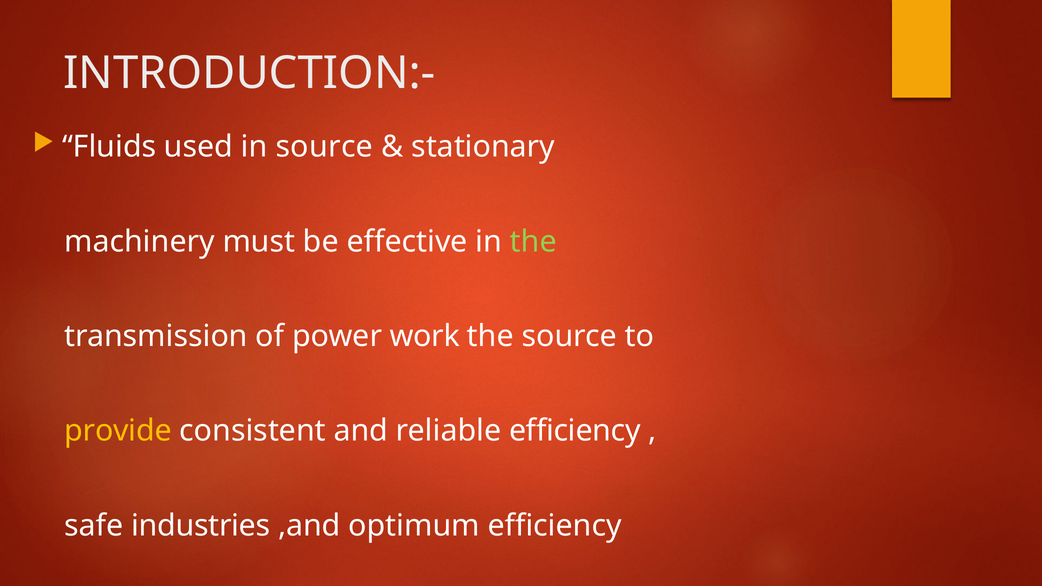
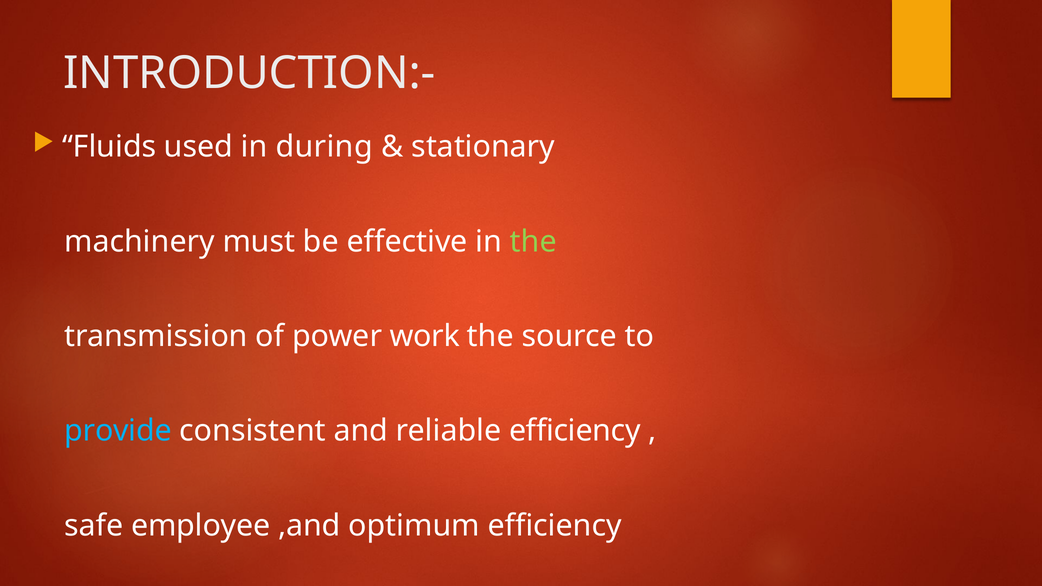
in source: source -> during
provide colour: yellow -> light blue
industries: industries -> employee
